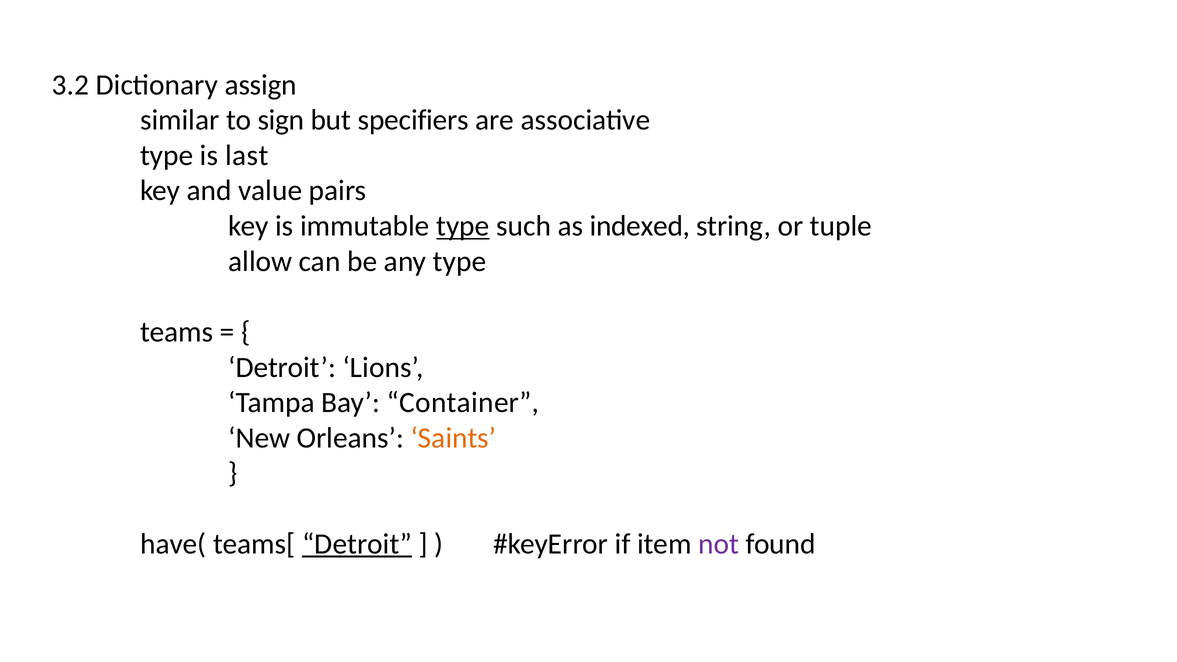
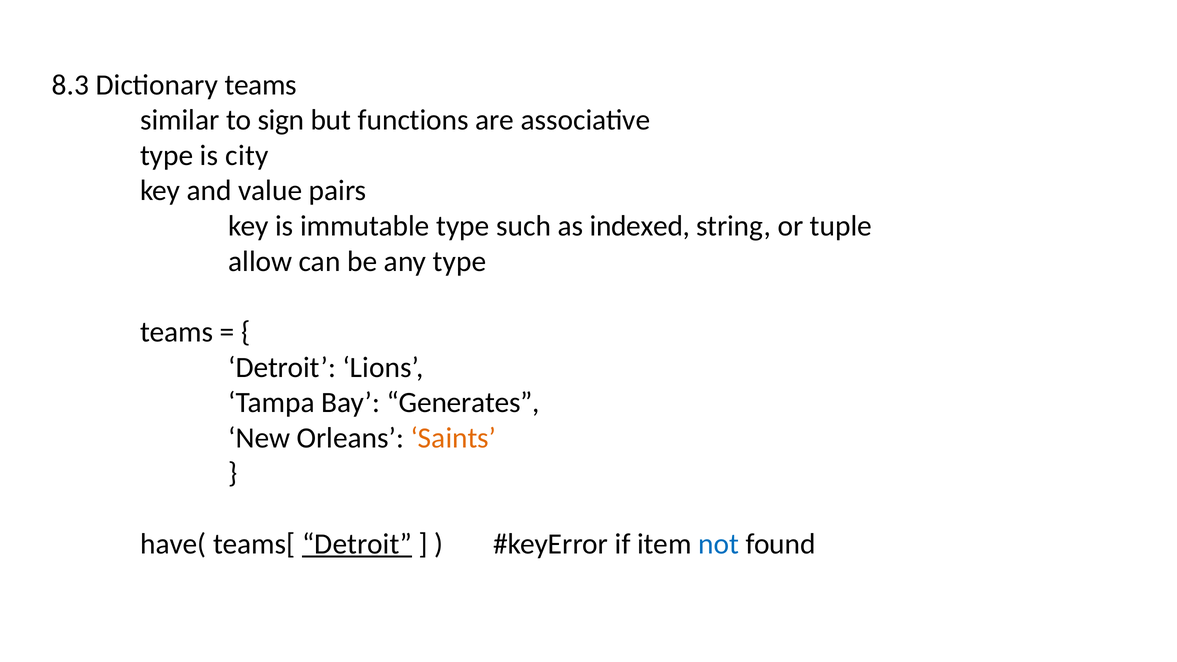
3.2: 3.2 -> 8.3
Dictionary assign: assign -> teams
specifiers: specifiers -> functions
last: last -> city
type at (463, 226) underline: present -> none
Container: Container -> Generates
not colour: purple -> blue
